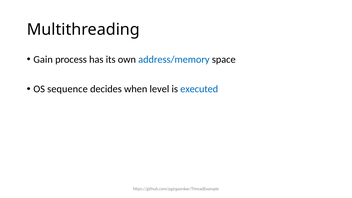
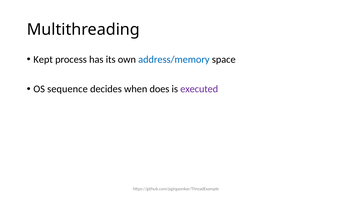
Gain: Gain -> Kept
level: level -> does
executed colour: blue -> purple
